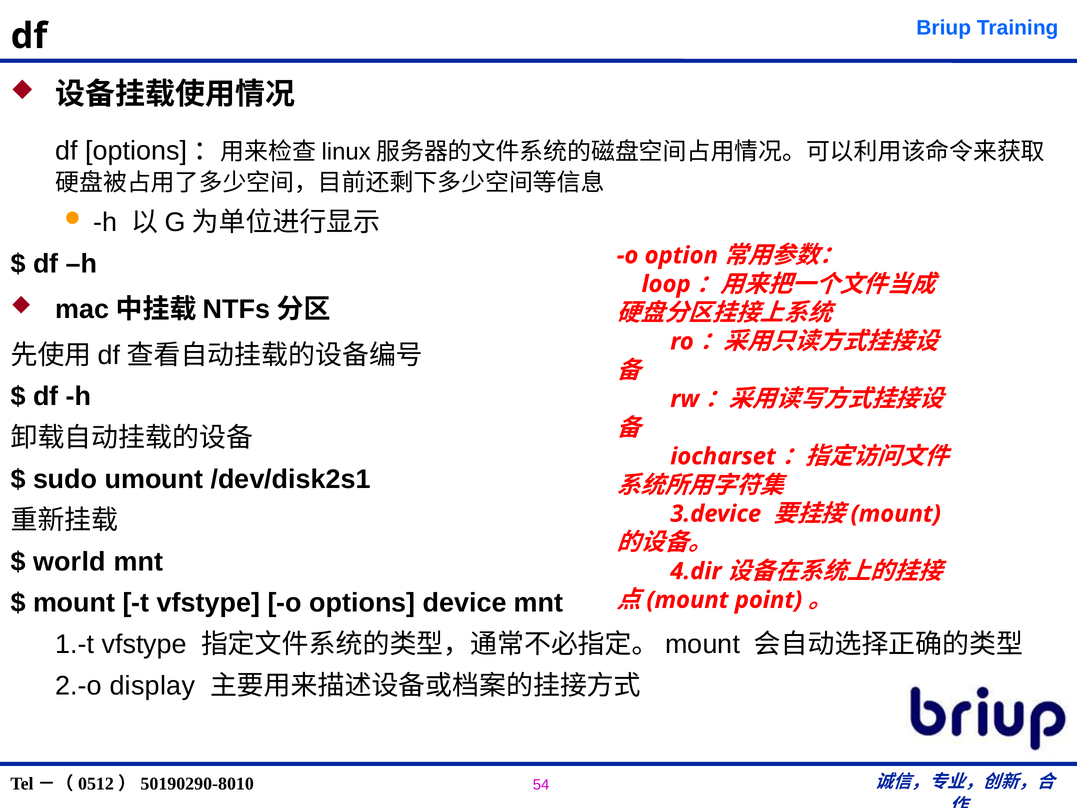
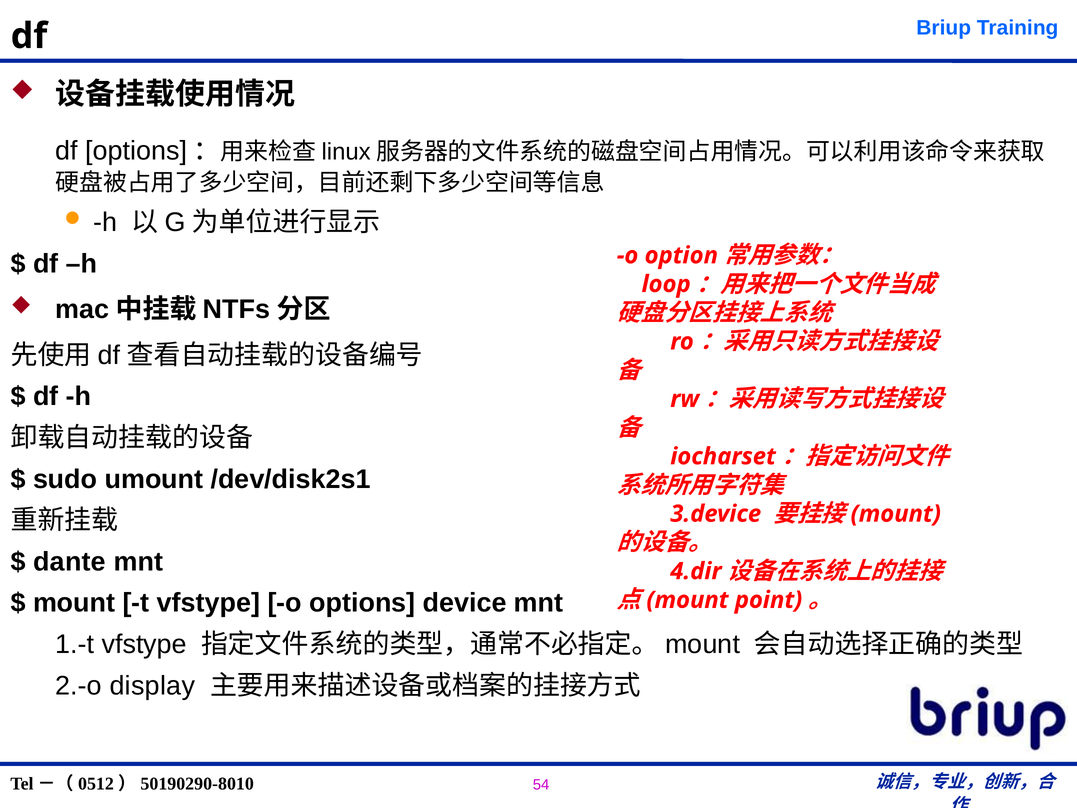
world: world -> dante
